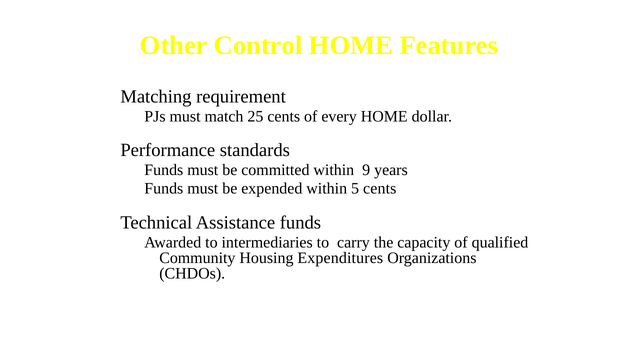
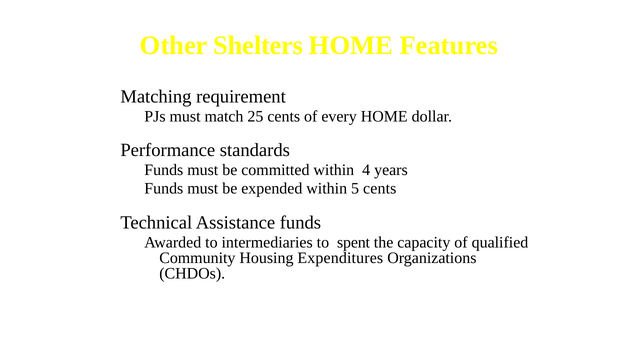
Control: Control -> Shelters
9: 9 -> 4
carry: carry -> spent
